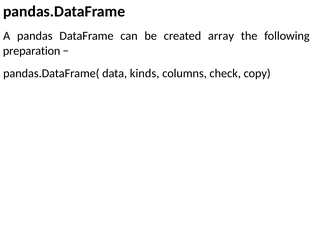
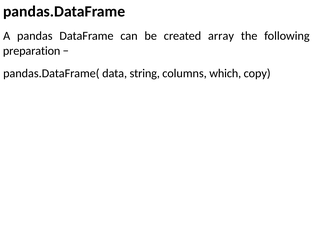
kinds: kinds -> string
check: check -> which
